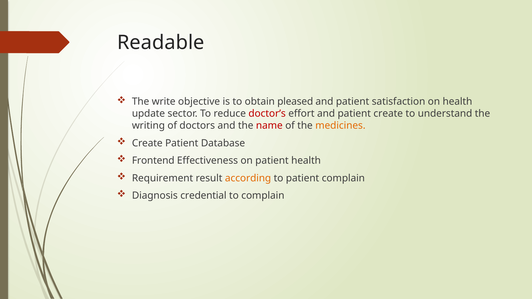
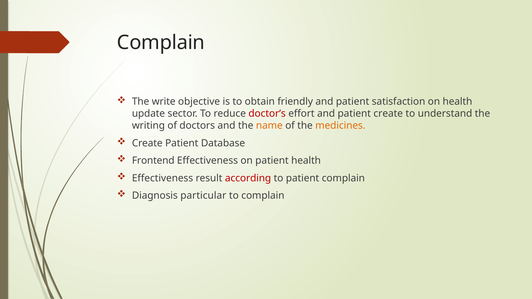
Readable at (161, 43): Readable -> Complain
pleased: pleased -> friendly
name colour: red -> orange
Requirement at (163, 178): Requirement -> Effectiveness
according colour: orange -> red
credential: credential -> particular
